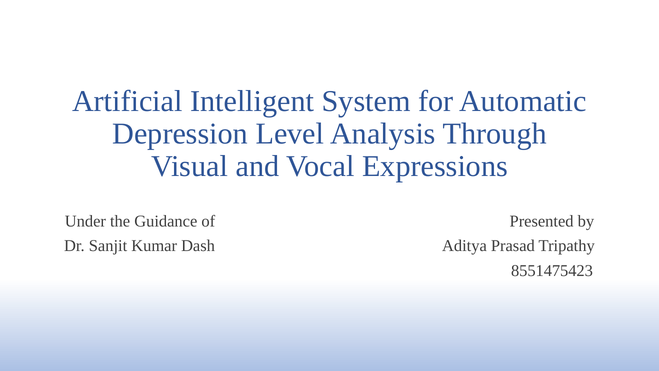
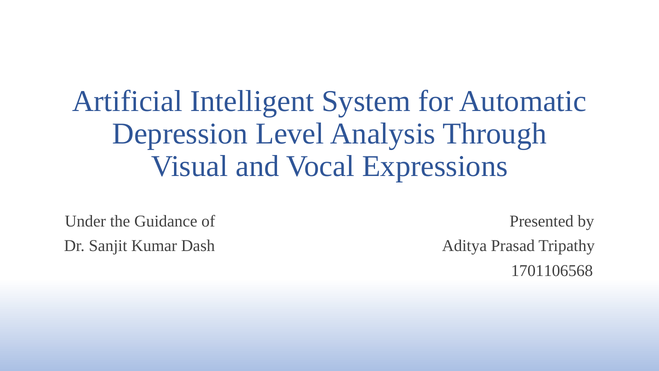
8551475423: 8551475423 -> 1701106568
